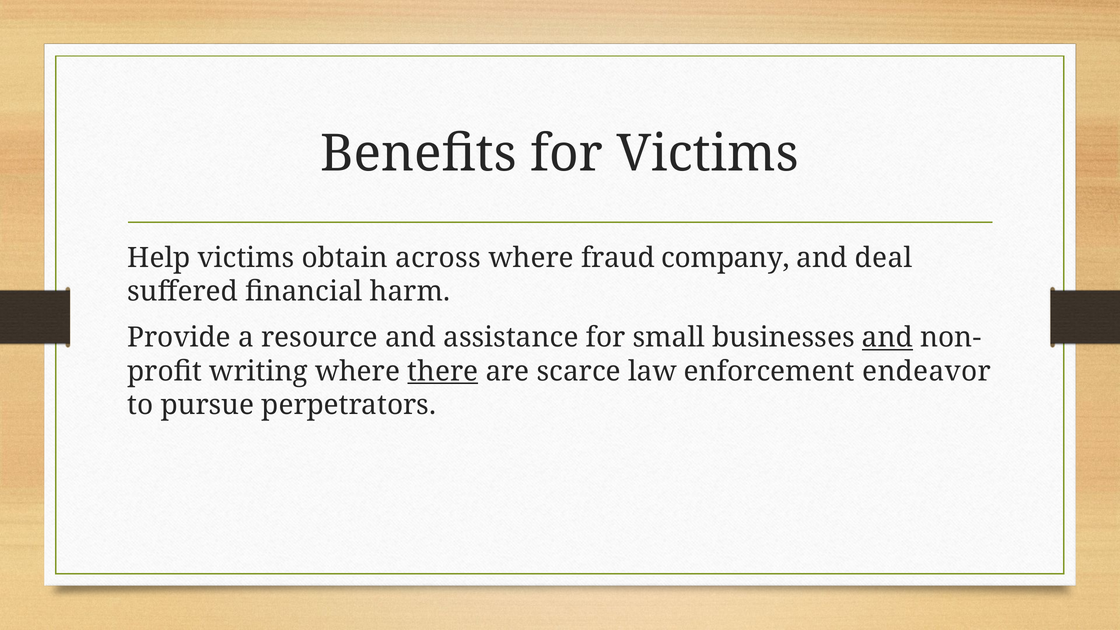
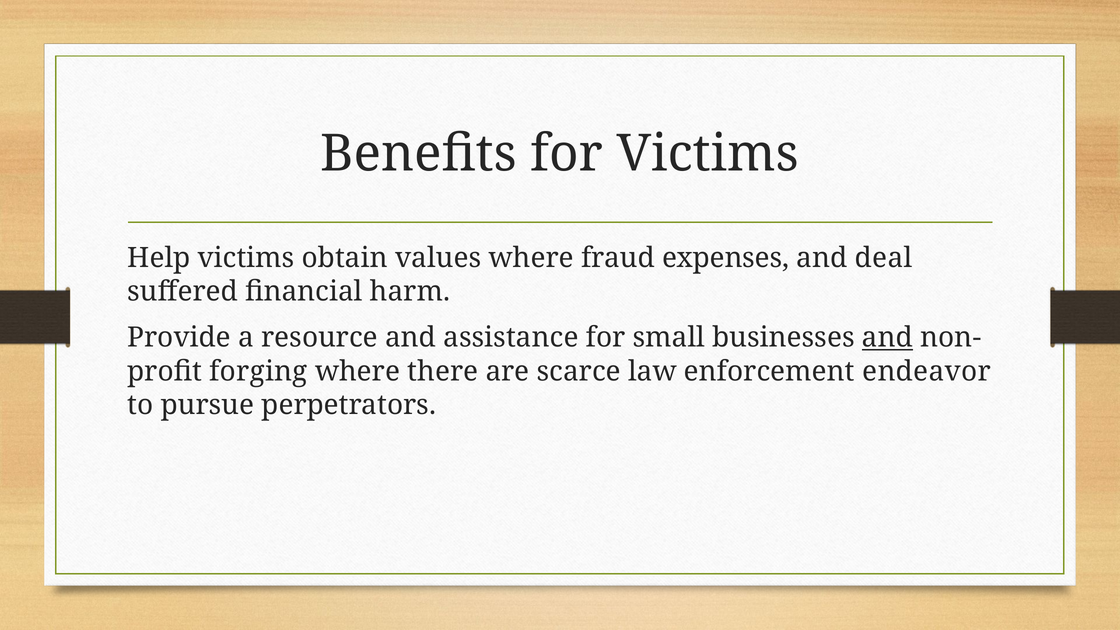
across: across -> values
company: company -> expenses
writing: writing -> forging
there underline: present -> none
